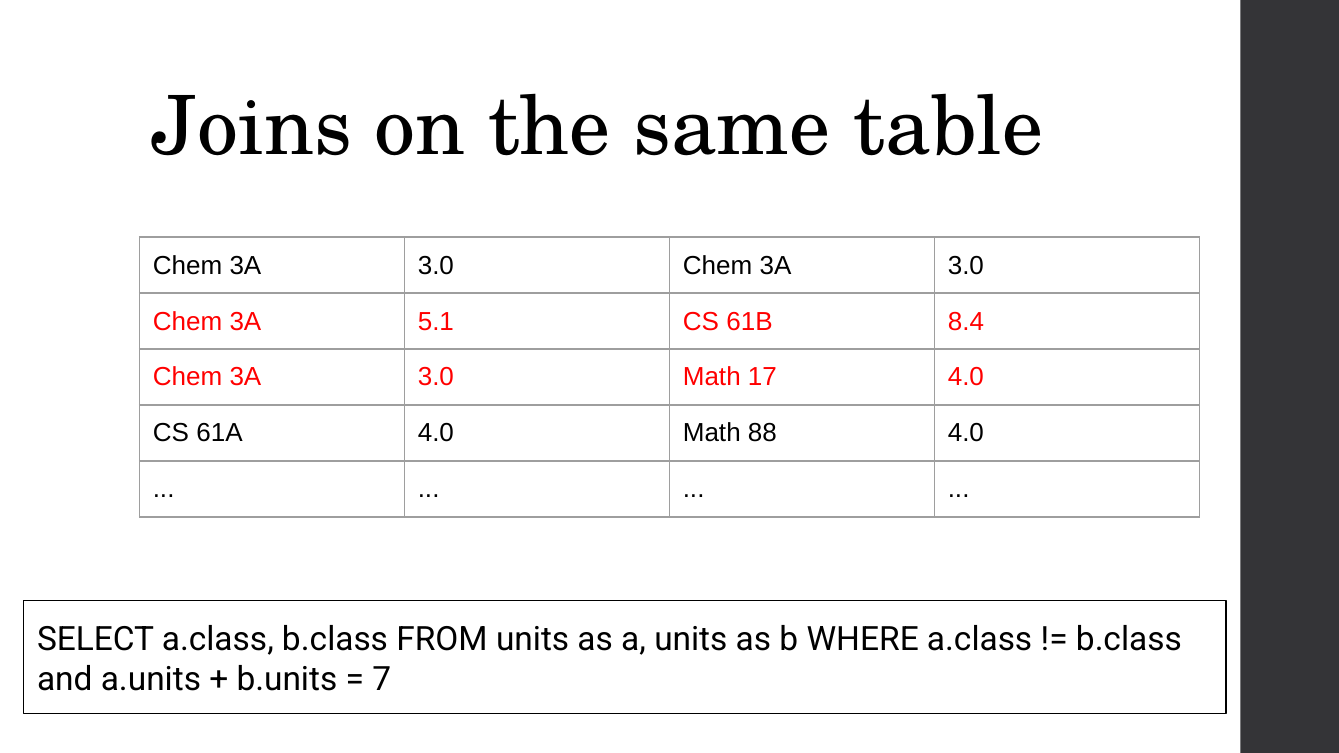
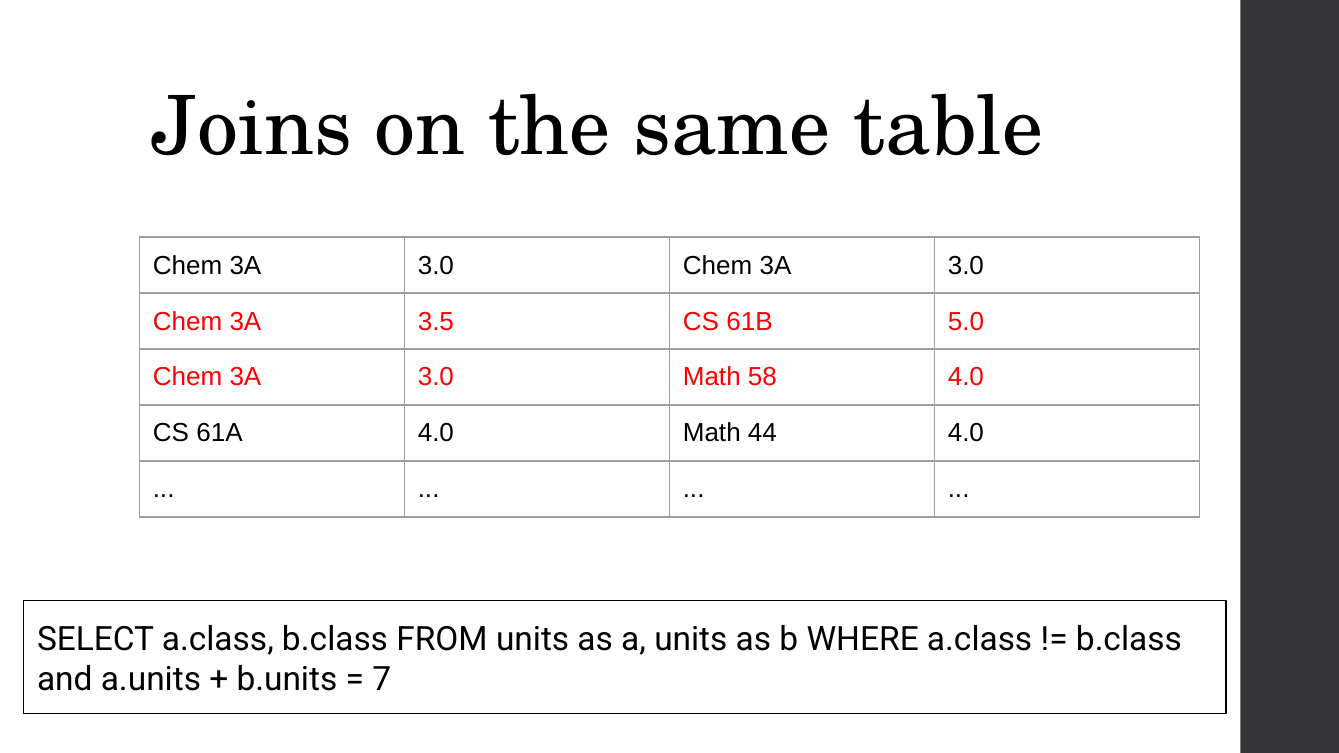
5.1: 5.1 -> 3.5
8.4: 8.4 -> 5.0
17: 17 -> 58
88: 88 -> 44
